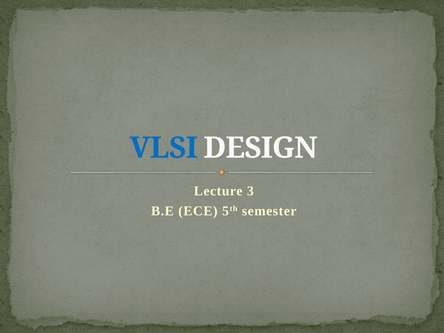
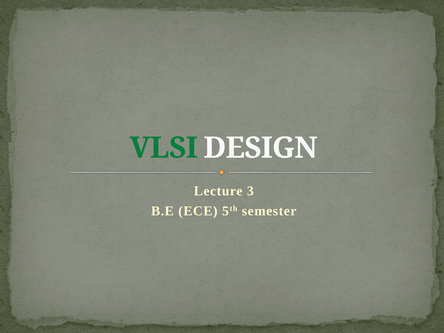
VLSI colour: blue -> green
